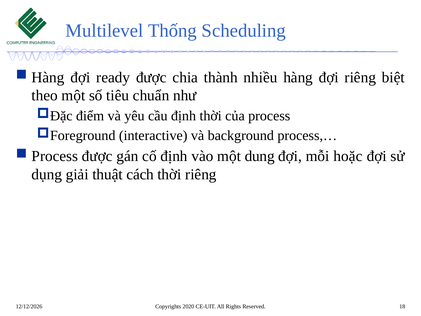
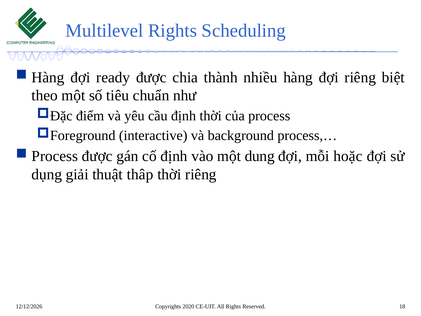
Multilevel Thống: Thống -> Rights
cách: cách -> thâp
